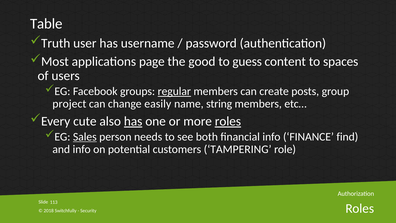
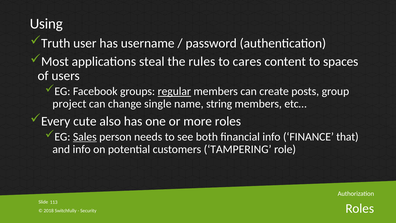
Table: Table -> Using
page: page -> steal
good: good -> rules
guess: guess -> cares
easily: easily -> single
has at (133, 121) underline: present -> none
roles at (228, 121) underline: present -> none
find: find -> that
